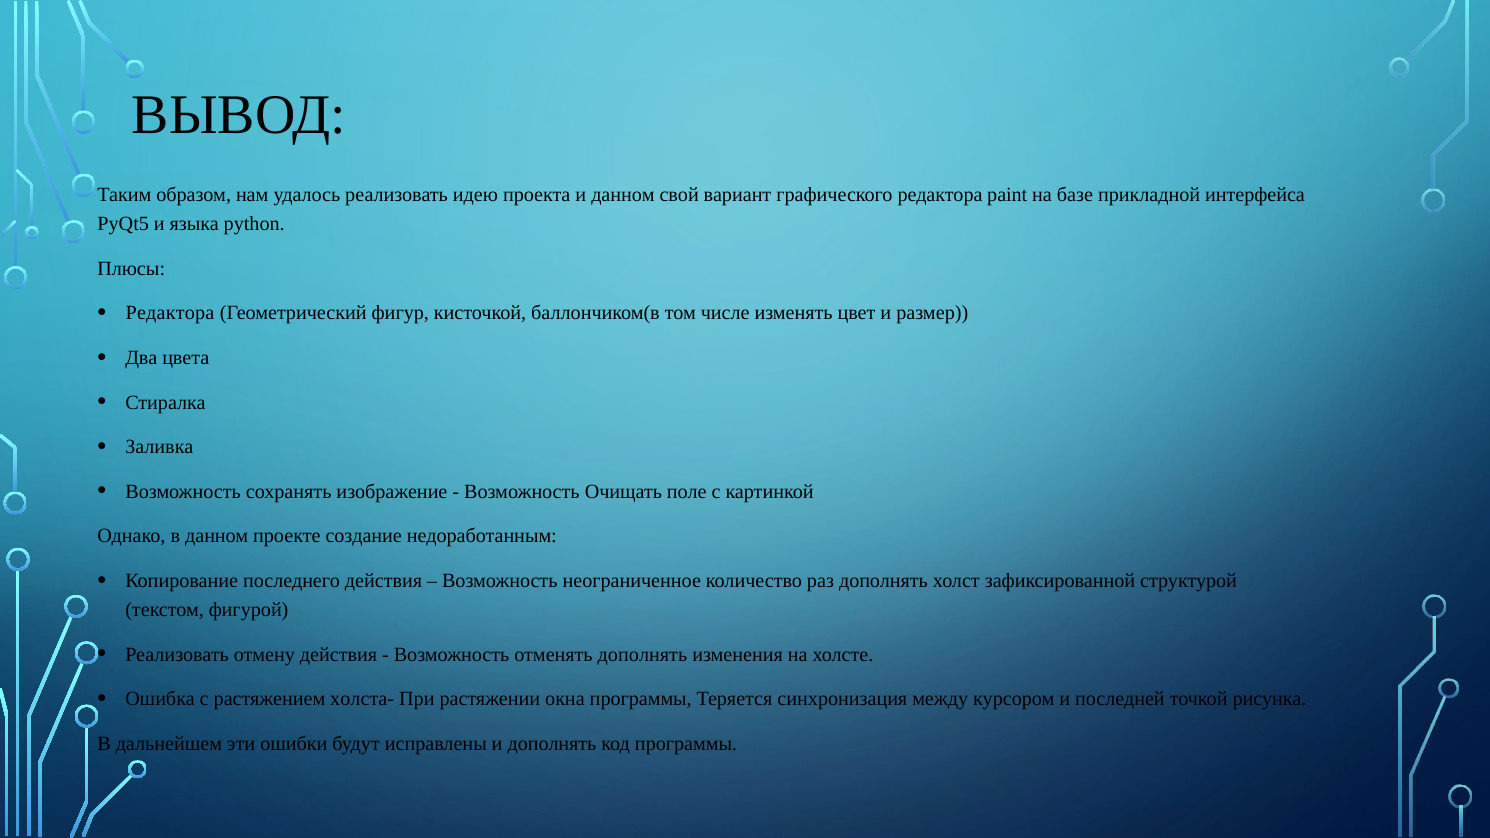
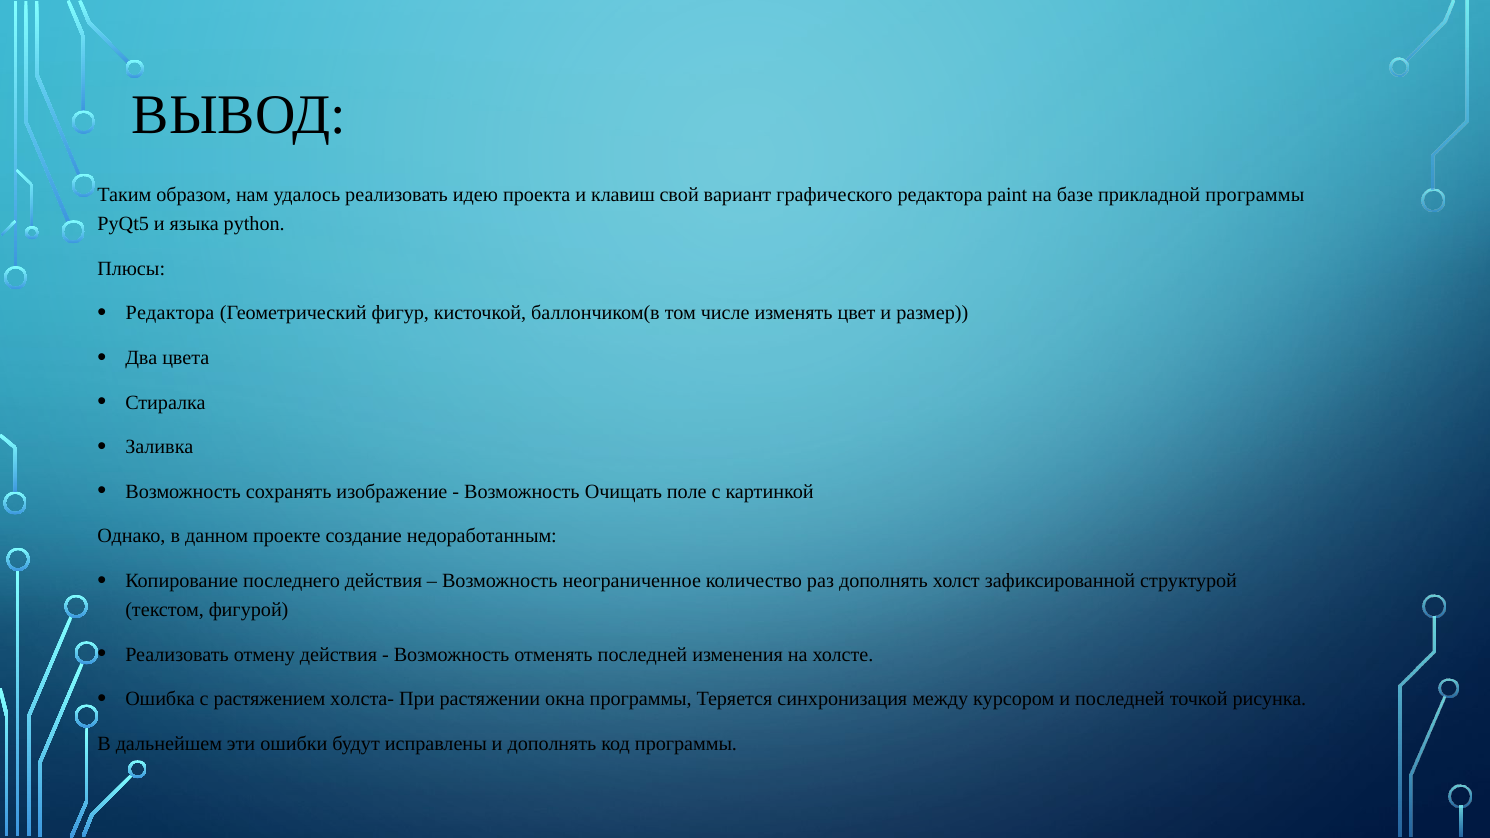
и данном: данном -> клавиш
прикладной интерфейса: интерфейса -> программы
отменять дополнять: дополнять -> последней
